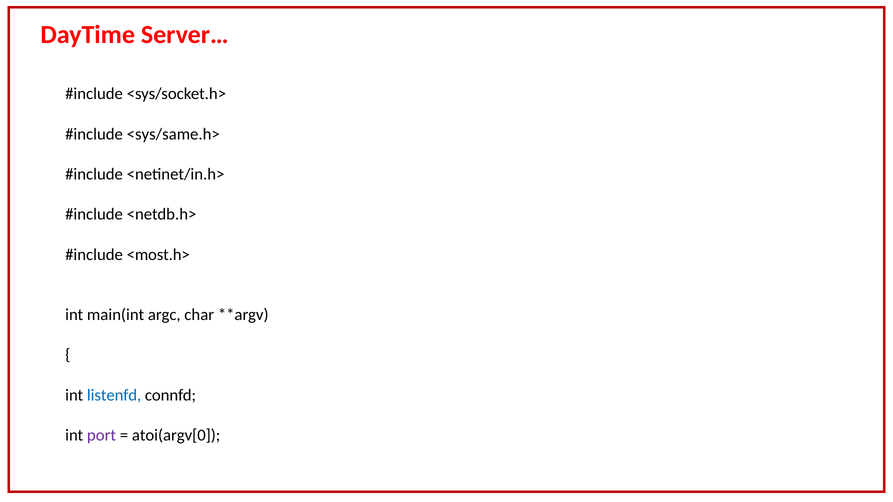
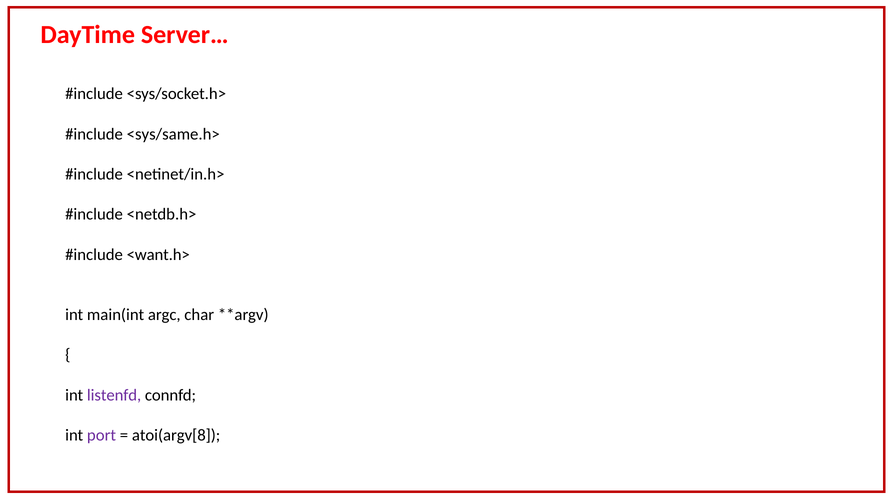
<most.h>: <most.h> -> <want.h>
listenfd colour: blue -> purple
atoi(argv[0: atoi(argv[0 -> atoi(argv[8
